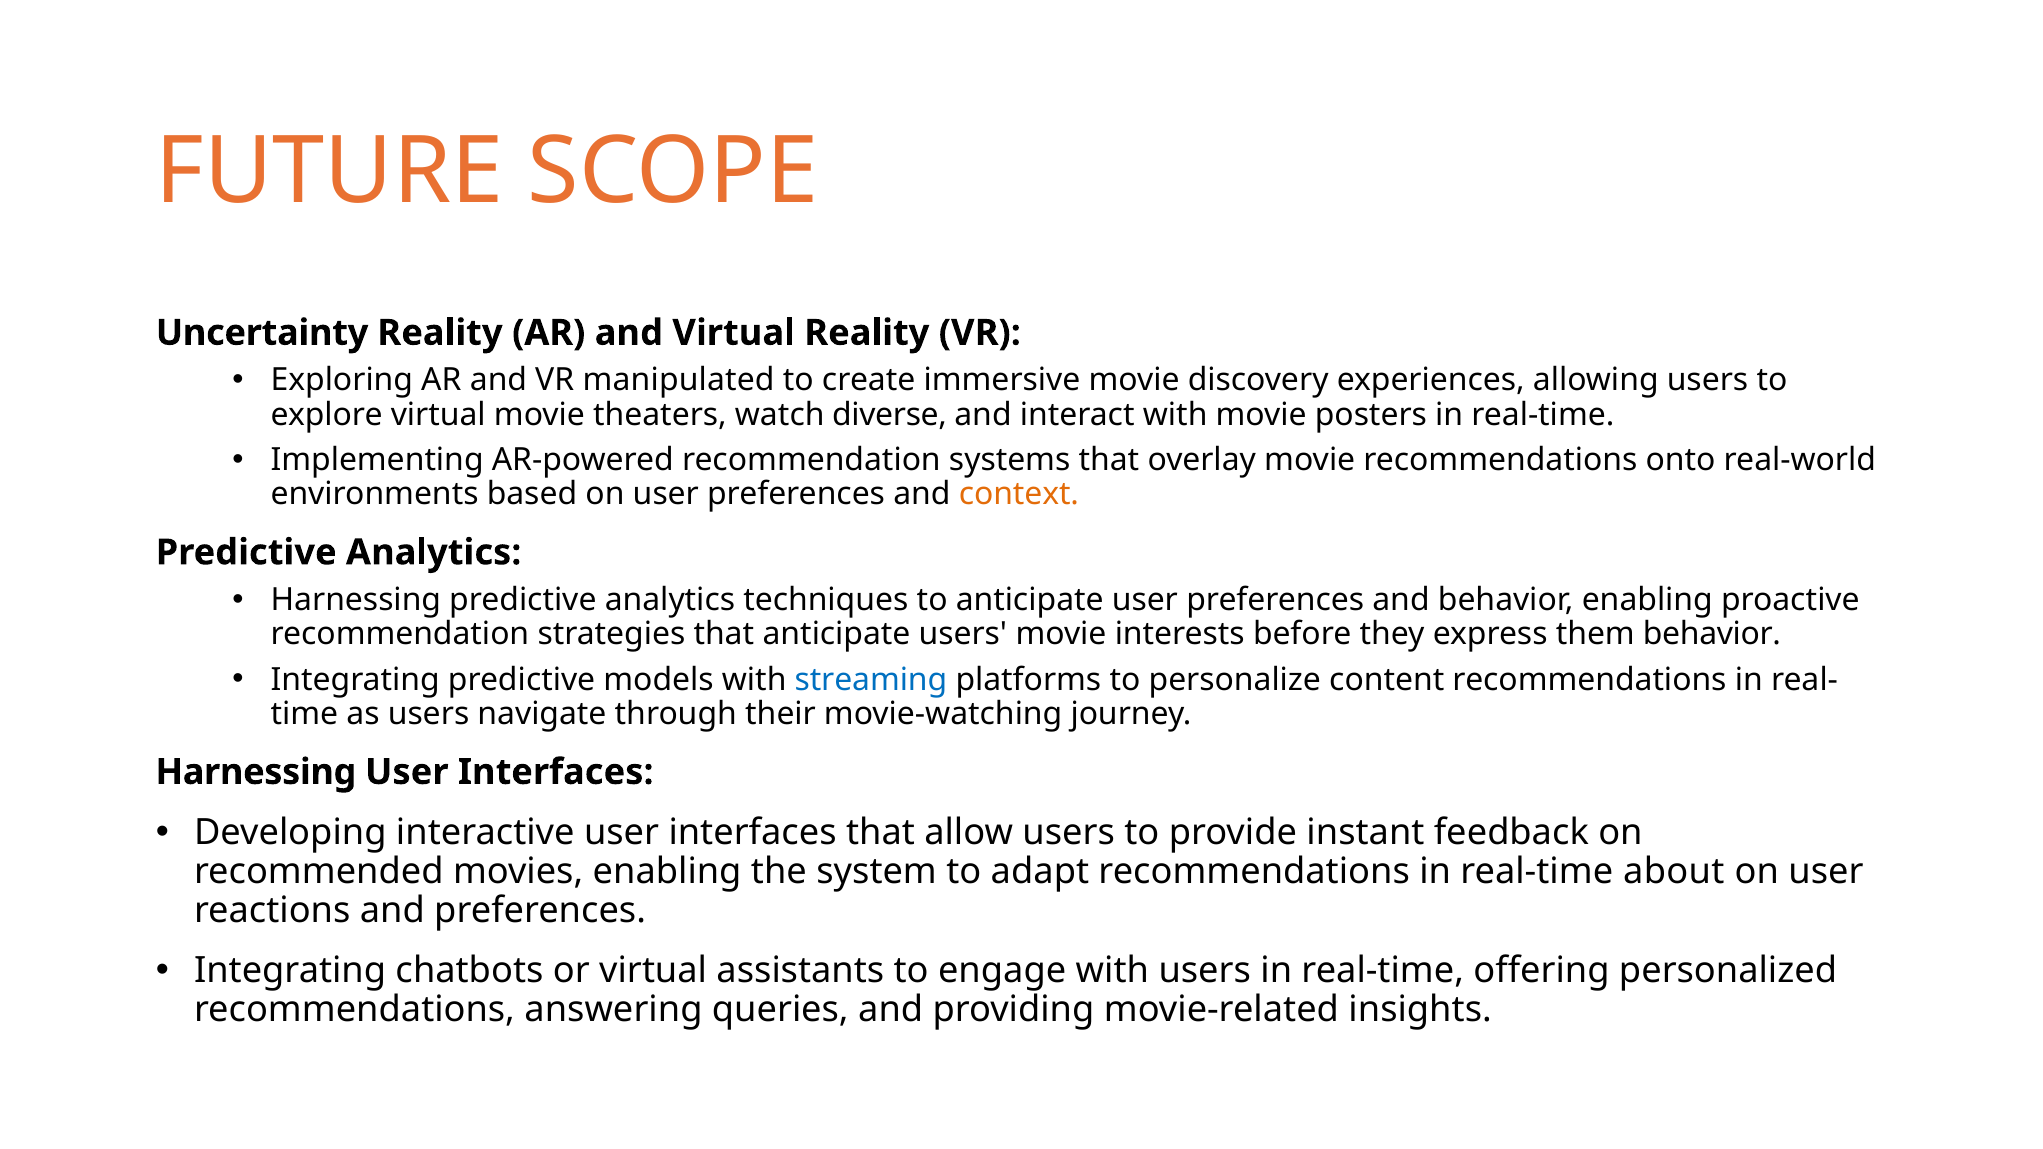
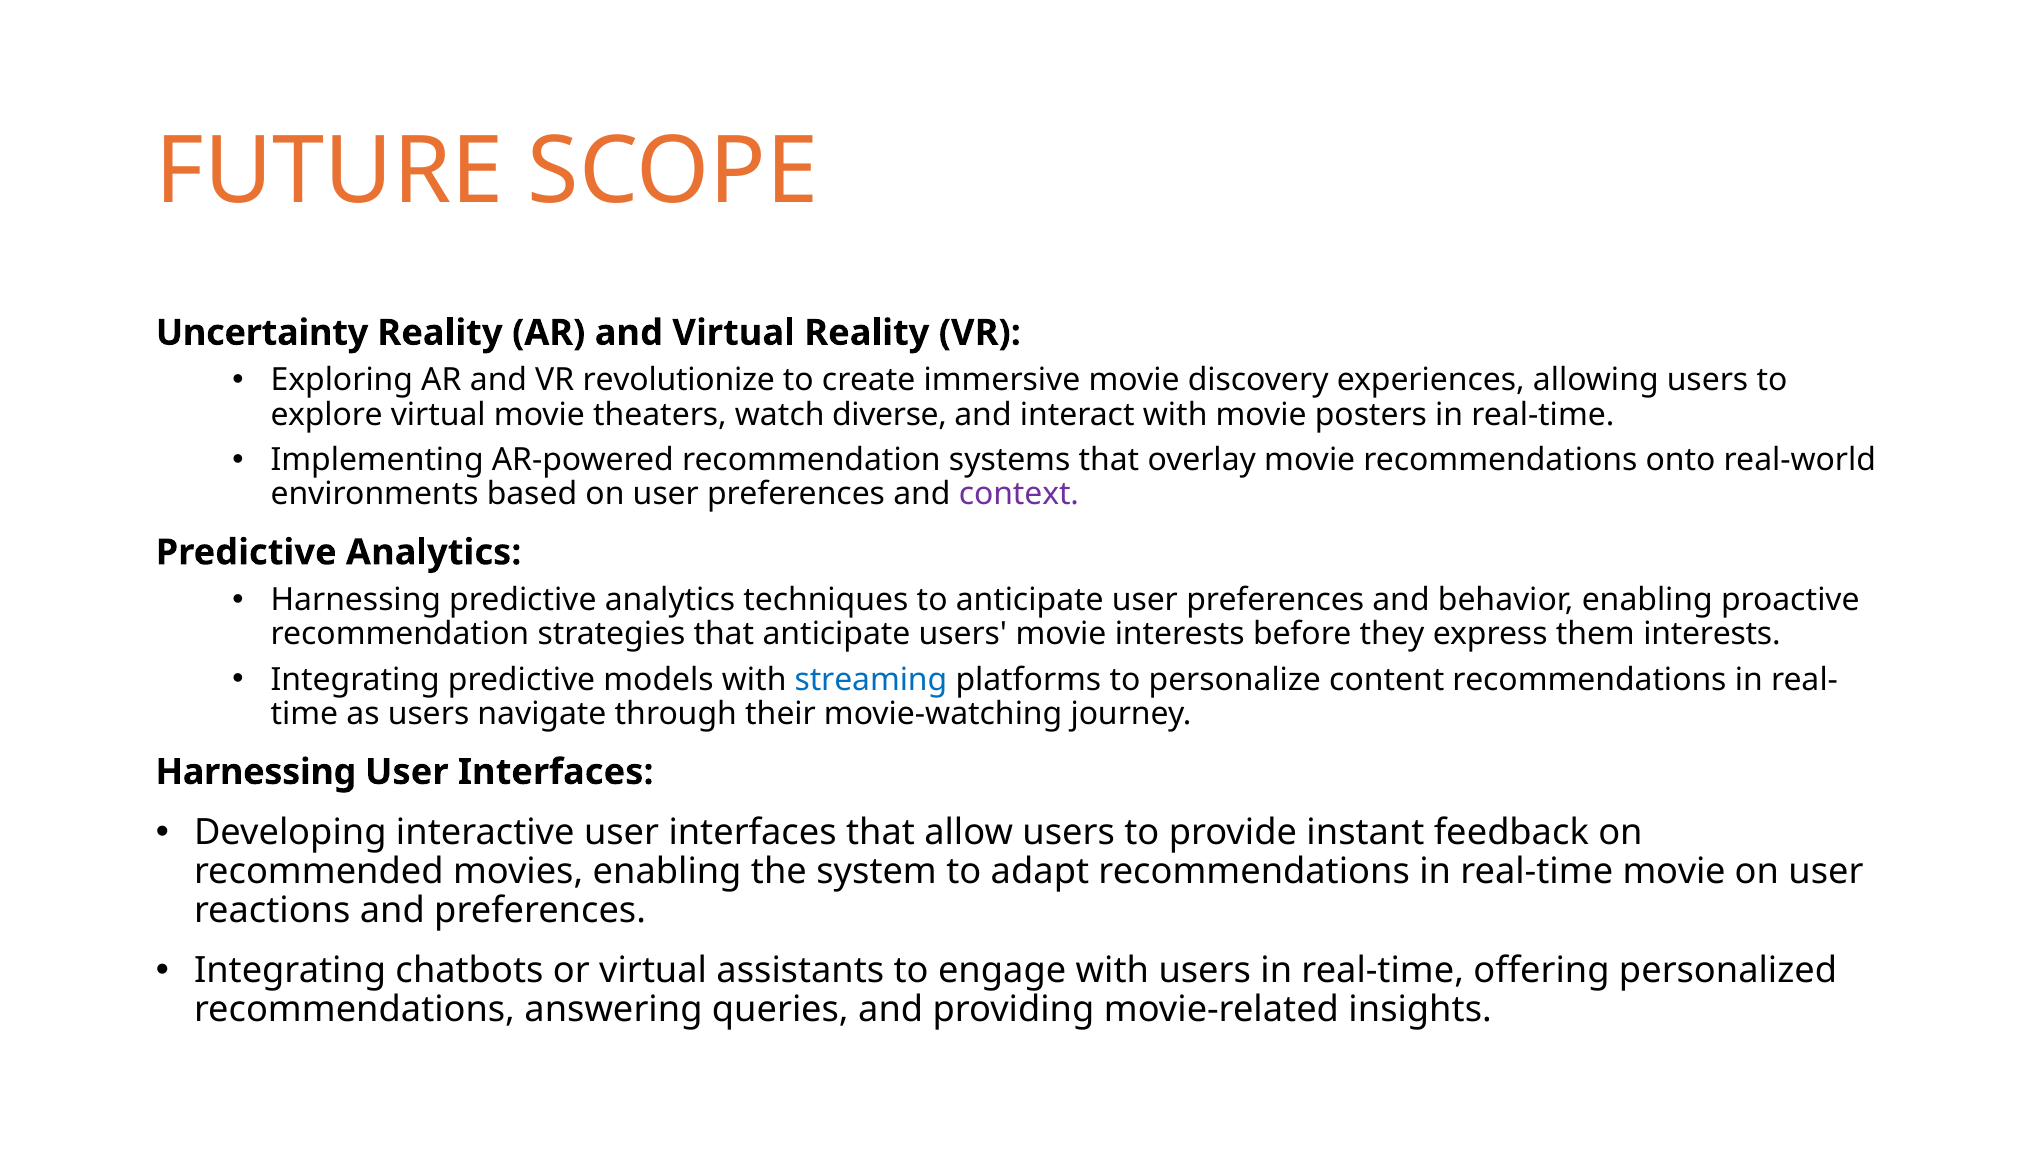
manipulated: manipulated -> revolutionize
context colour: orange -> purple
them behavior: behavior -> interests
real-time about: about -> movie
